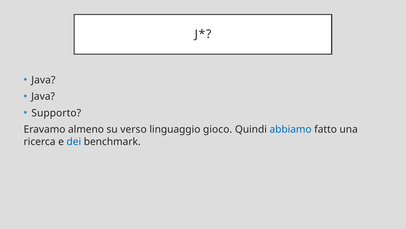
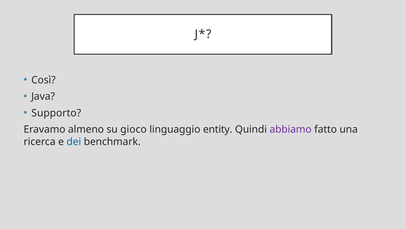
Java at (43, 80): Java -> Così
verso: verso -> gioco
gioco: gioco -> entity
abbiamo colour: blue -> purple
